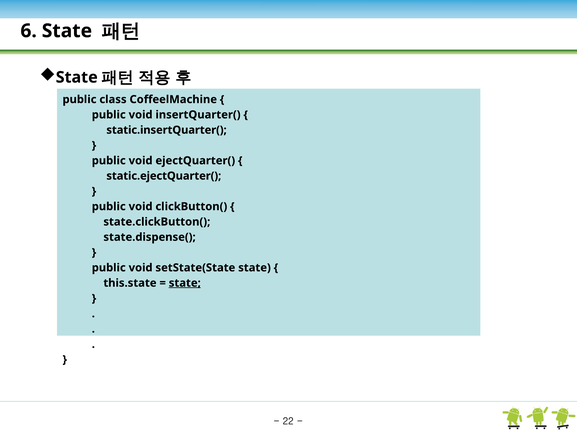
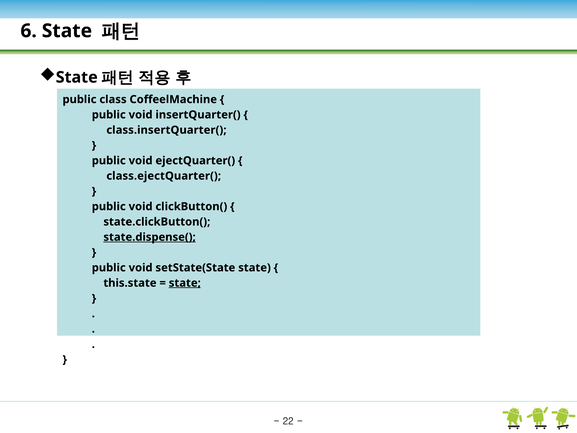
static.insertQuarter(: static.insertQuarter( -> class.insertQuarter(
static.ejectQuarter(: static.ejectQuarter( -> class.ejectQuarter(
state.dispense( underline: none -> present
